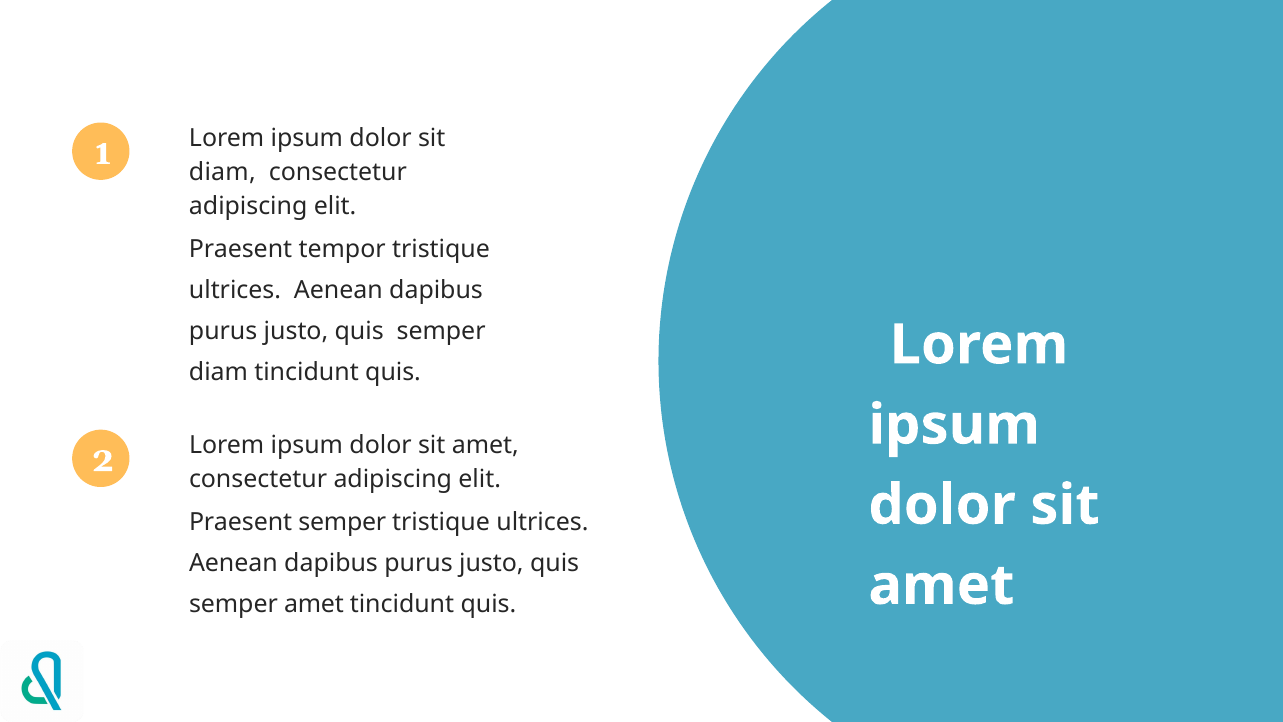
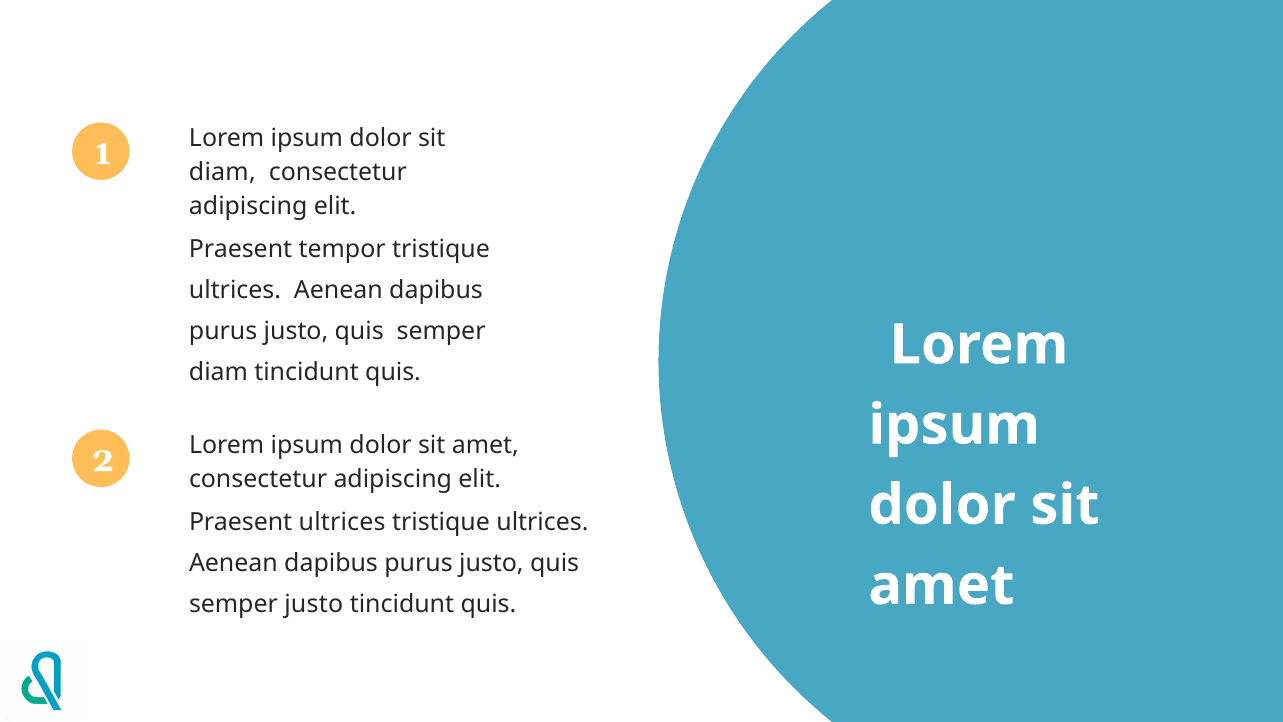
Praesent semper: semper -> ultrices
semper amet: amet -> justo
